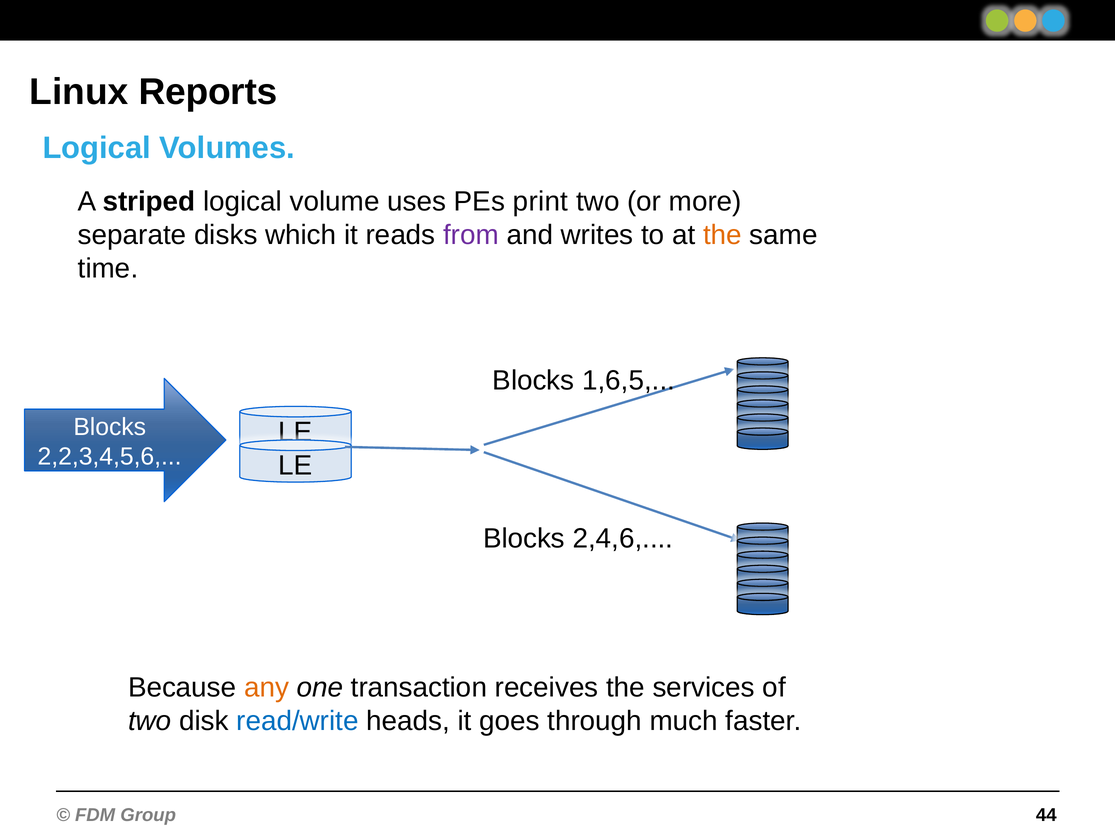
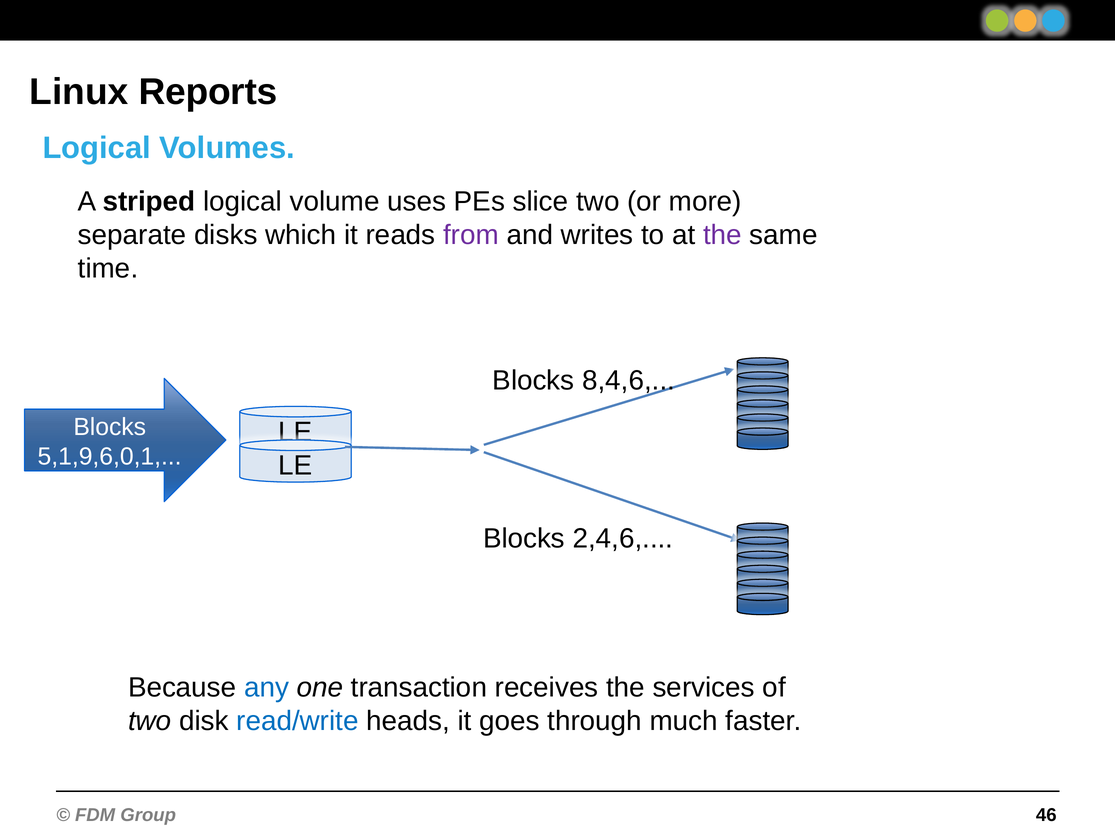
print: print -> slice
the at (722, 235) colour: orange -> purple
1,6,5: 1,6,5 -> 8,4,6
2,2,3,4,5,6: 2,2,3,4,5,6 -> 5,1,9,6,0,1
any colour: orange -> blue
44: 44 -> 46
